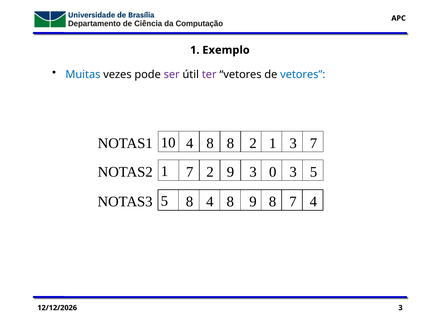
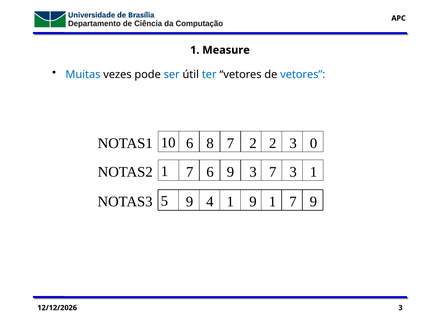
Exemplo: Exemplo -> Measure
ser colour: purple -> blue
ter colour: purple -> blue
10 4: 4 -> 6
8 8: 8 -> 7
2 1: 1 -> 2
3 7: 7 -> 0
7 2: 2 -> 6
3 0: 0 -> 7
3 5: 5 -> 1
5 8: 8 -> 9
8 at (230, 202): 8 -> 1
9 8: 8 -> 1
7 4: 4 -> 9
